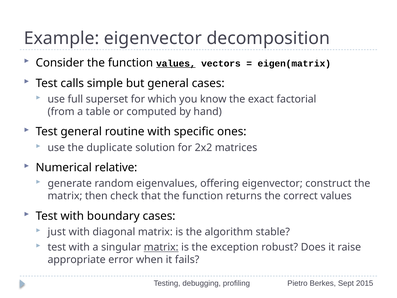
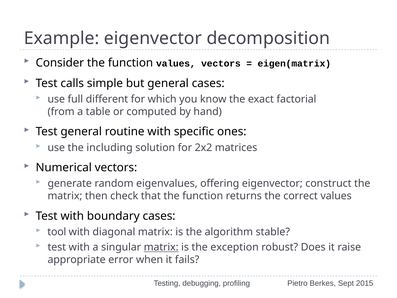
values at (176, 63) underline: present -> none
superset: superset -> different
duplicate: duplicate -> including
Numerical relative: relative -> vectors
just: just -> tool
